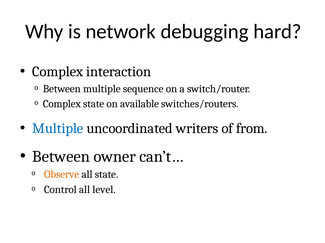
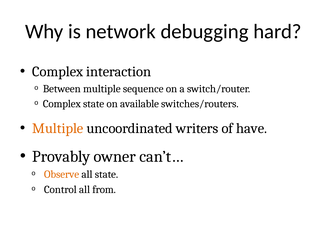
Multiple at (58, 129) colour: blue -> orange
from: from -> have
Between at (61, 157): Between -> Provably
level: level -> from
